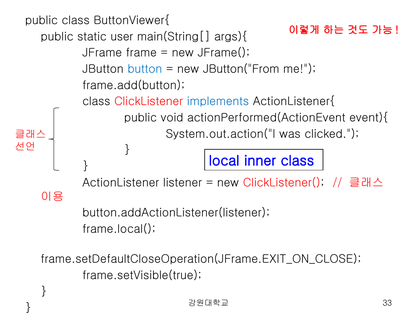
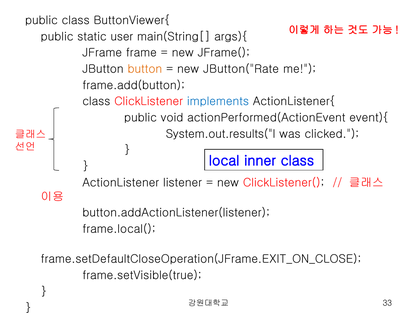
button colour: blue -> orange
JButton("From: JButton("From -> JButton("Rate
System.out.action("I: System.out.action("I -> System.out.results("I
